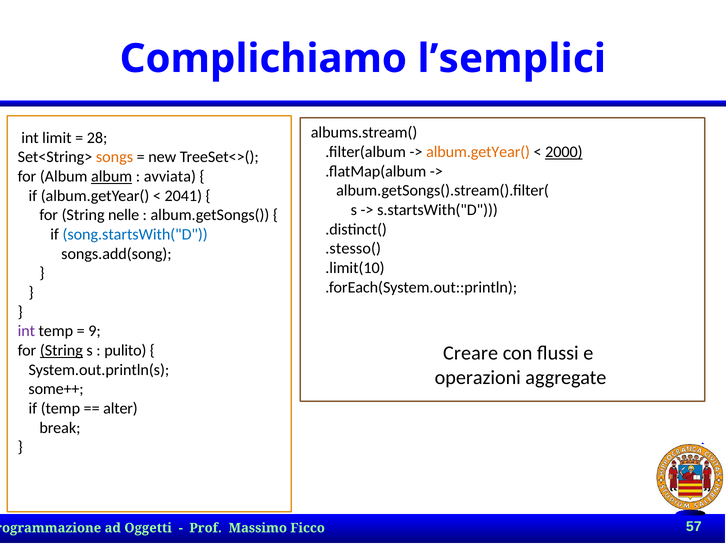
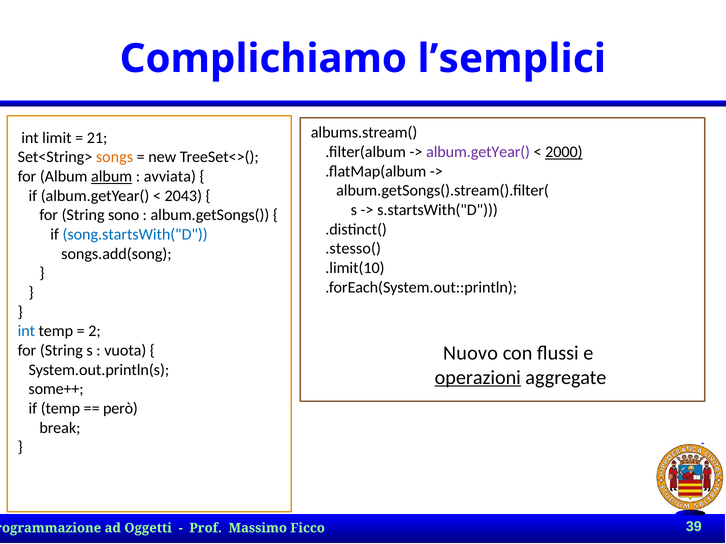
28: 28 -> 21
album.getYear( at (478, 152) colour: orange -> purple
2041: 2041 -> 2043
nelle: nelle -> sono
int at (26, 331) colour: purple -> blue
9: 9 -> 2
String at (61, 351) underline: present -> none
pulito: pulito -> vuota
Creare: Creare -> Nuovo
operazioni underline: none -> present
alter: alter -> però
57: 57 -> 39
